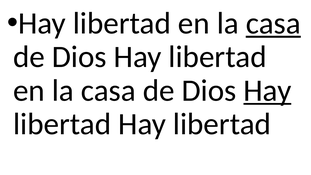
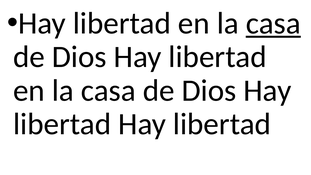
Hay at (267, 91) underline: present -> none
